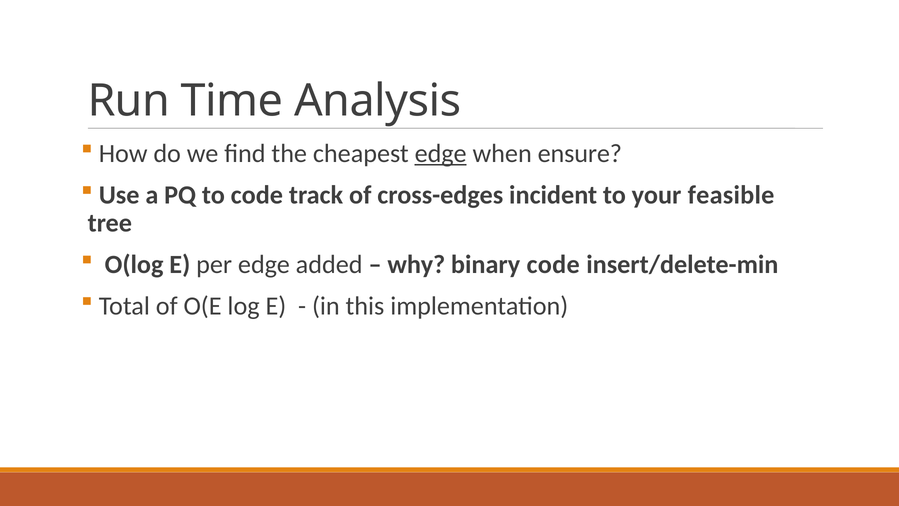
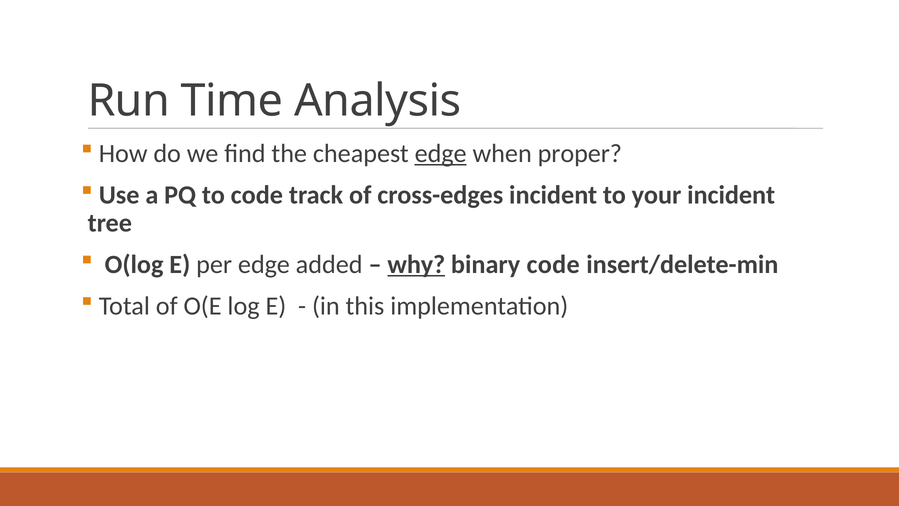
ensure: ensure -> proper
your feasible: feasible -> incident
why underline: none -> present
